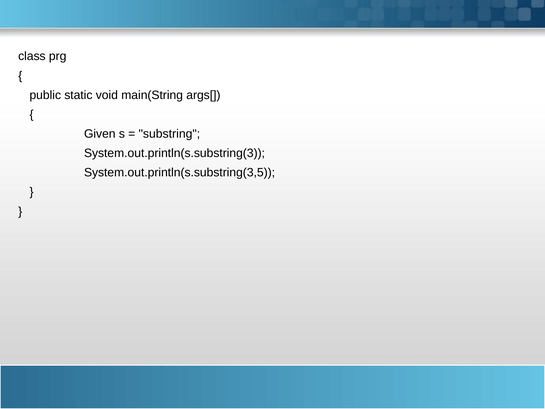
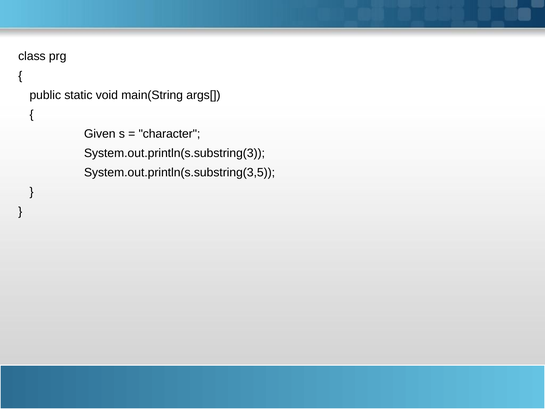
substring: substring -> character
